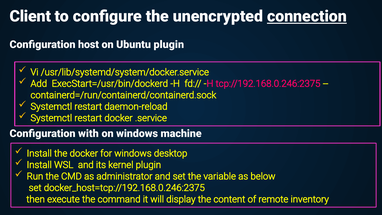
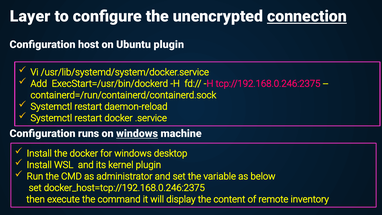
Client: Client -> Layer
with: with -> runs
windows at (137, 134) underline: none -> present
